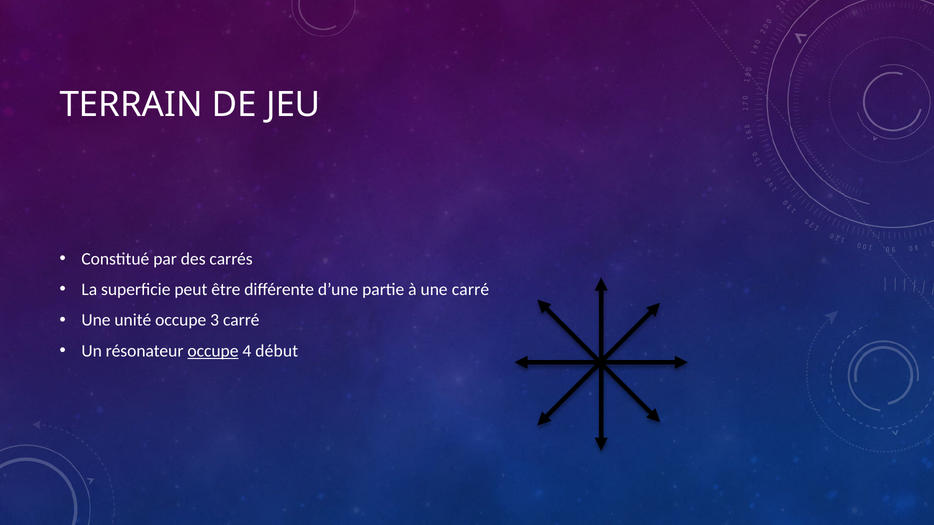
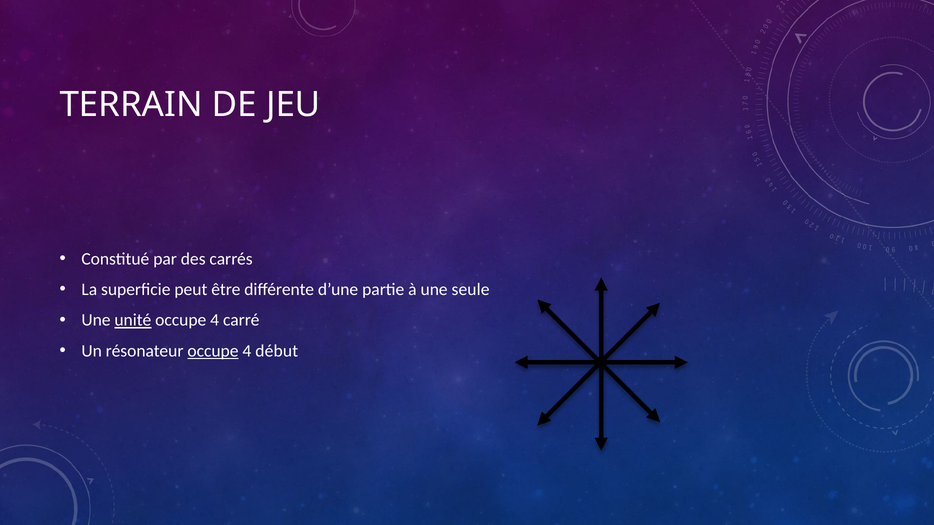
une carré: carré -> seule
unité underline: none -> present
3 at (215, 320): 3 -> 4
